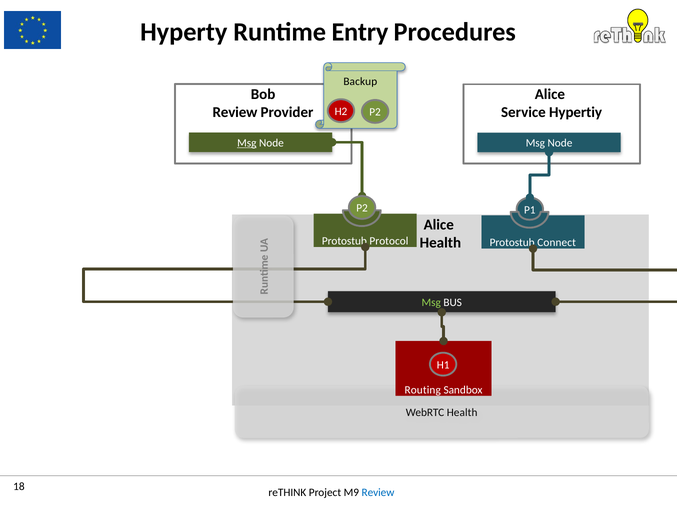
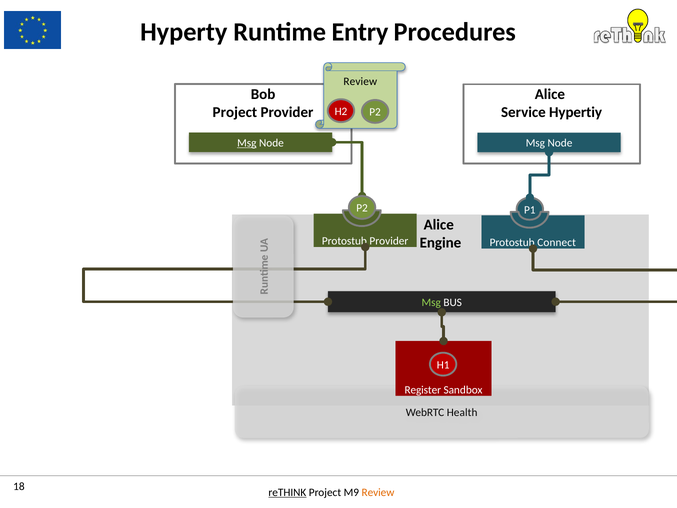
Backup at (360, 82): Backup -> Review
Review at (235, 112): Review -> Project
Protostub Protocol: Protocol -> Provider
Health at (440, 243): Health -> Engine
Routing: Routing -> Register
reTHINK underline: none -> present
Review at (378, 492) colour: blue -> orange
